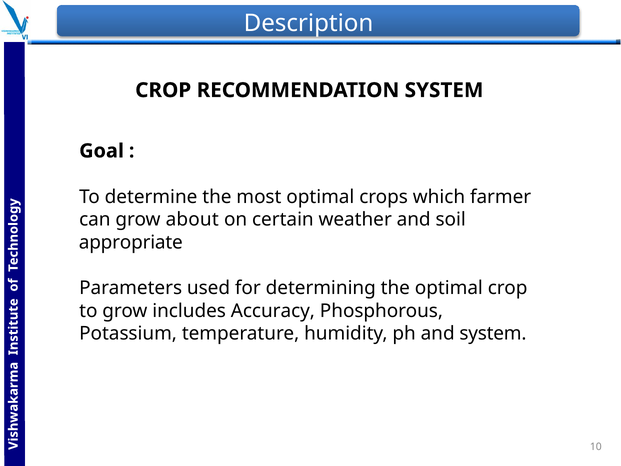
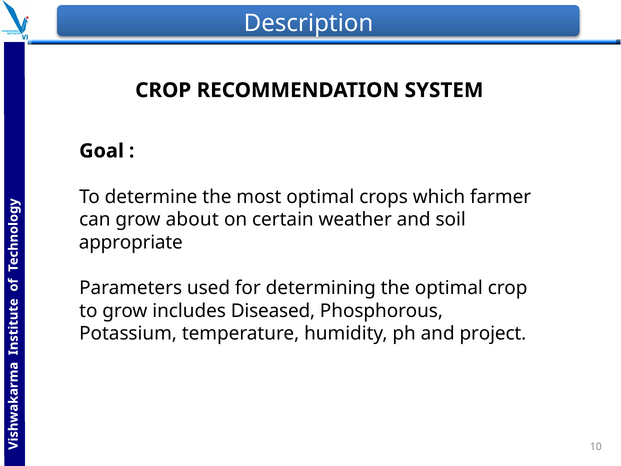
Accuracy: Accuracy -> Diseased
and system: system -> project
